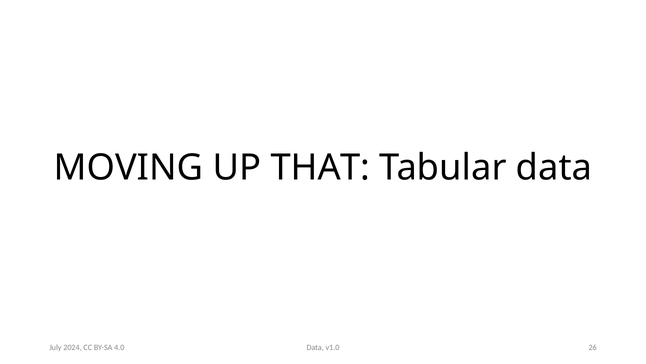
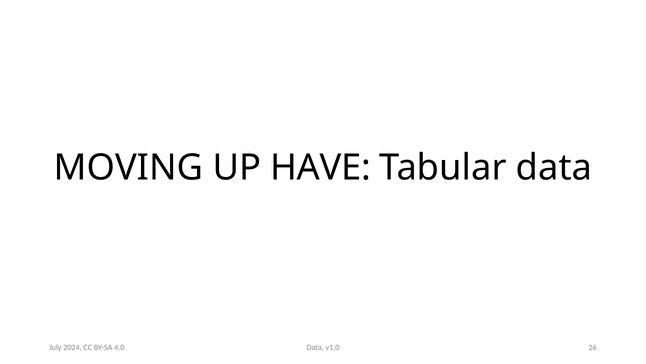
THAT: THAT -> HAVE
